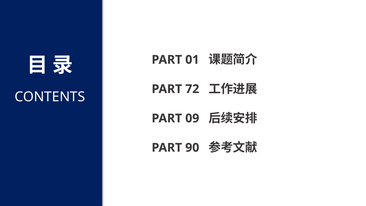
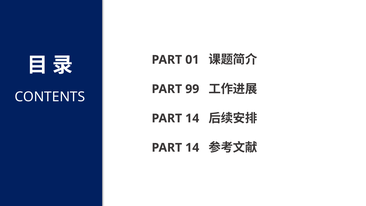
72: 72 -> 99
09 at (192, 118): 09 -> 14
90 at (192, 148): 90 -> 14
